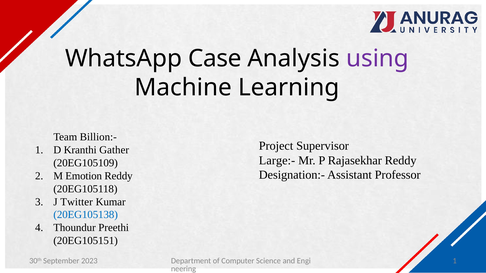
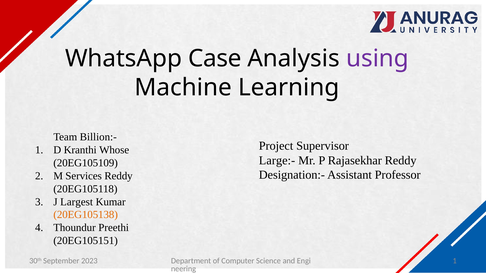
Gather: Gather -> Whose
Emotion: Emotion -> Services
Twitter: Twitter -> Largest
20EG105138 colour: blue -> orange
